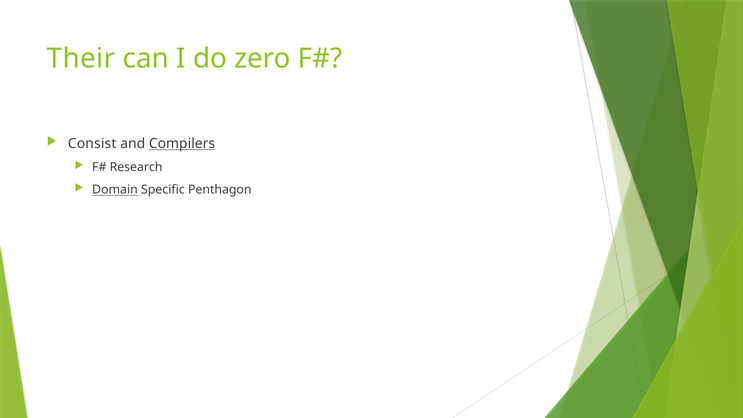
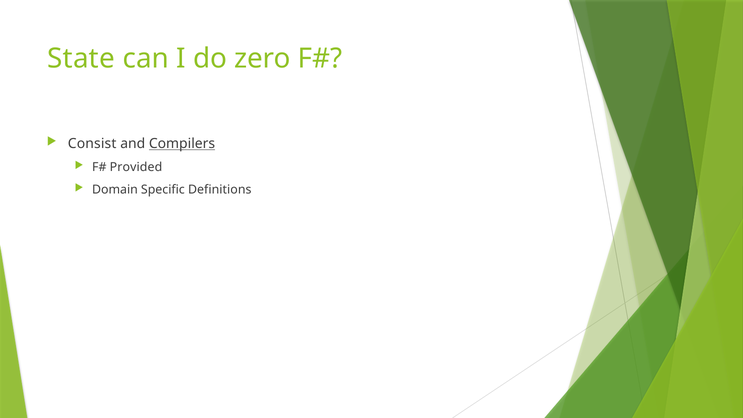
Their: Their -> State
Research: Research -> Provided
Domain underline: present -> none
Penthagon: Penthagon -> Definitions
